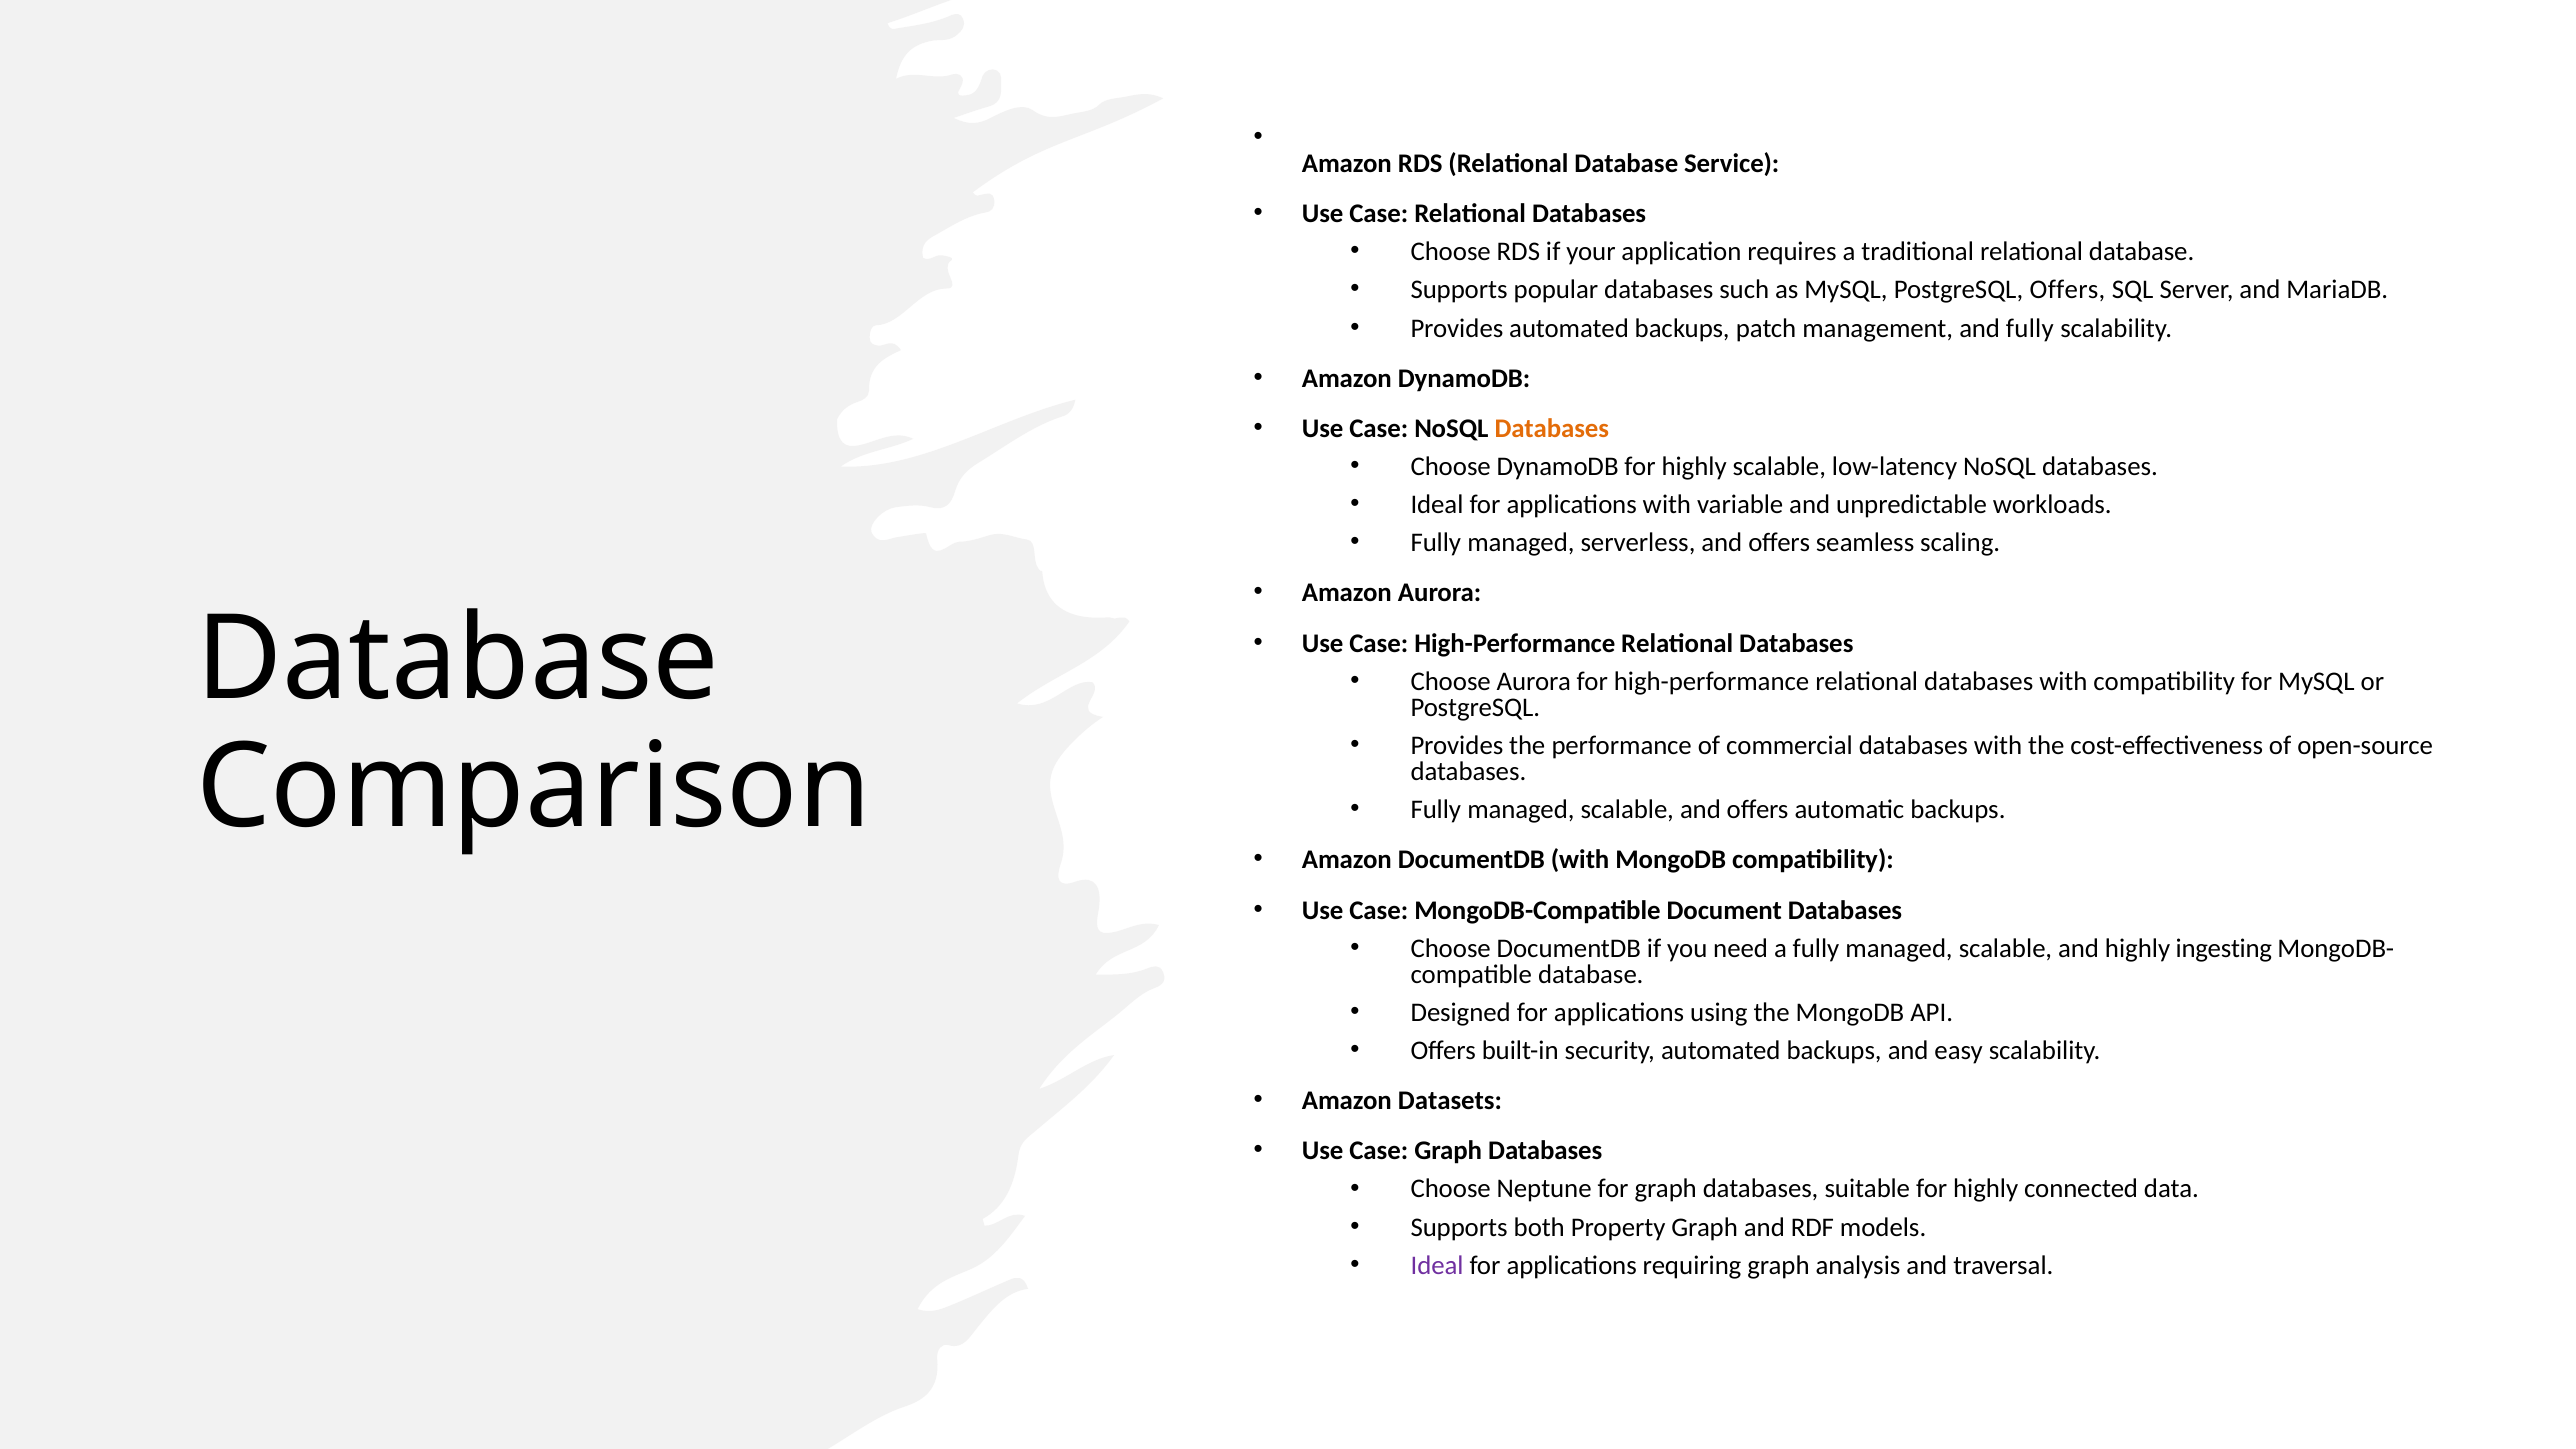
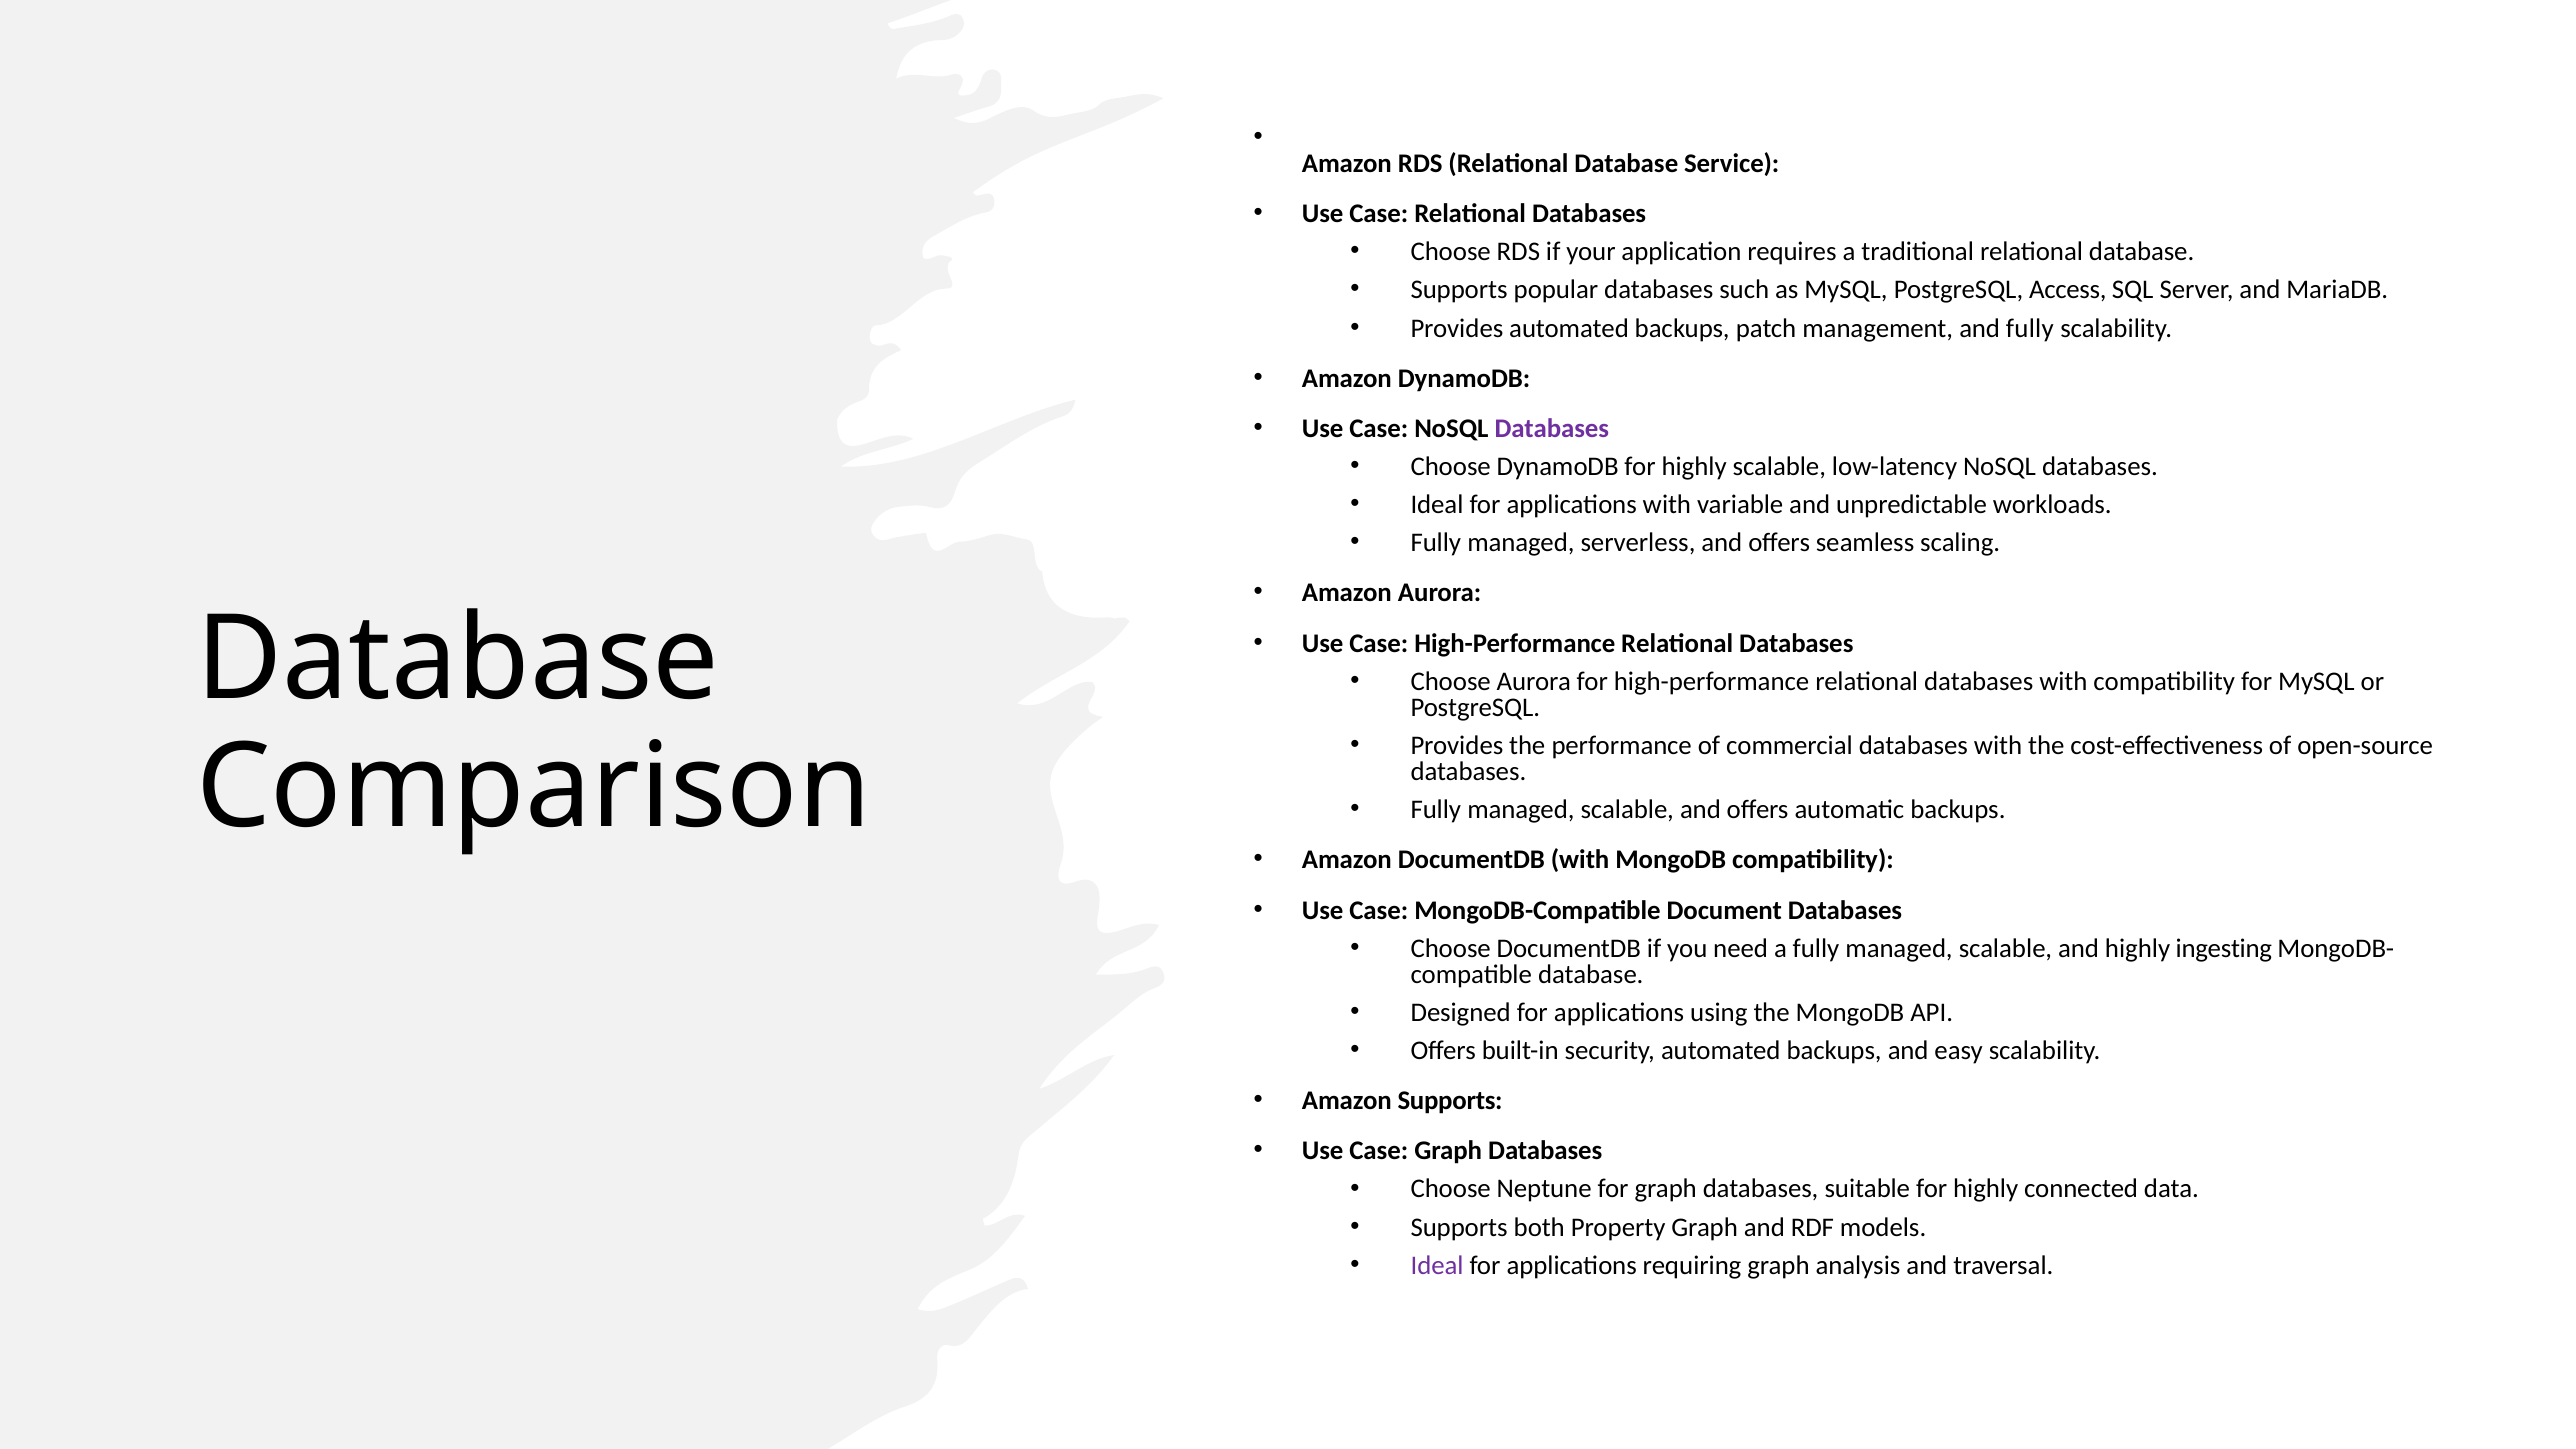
PostgreSQL Offers: Offers -> Access
Databases at (1552, 429) colour: orange -> purple
Amazon Datasets: Datasets -> Supports
